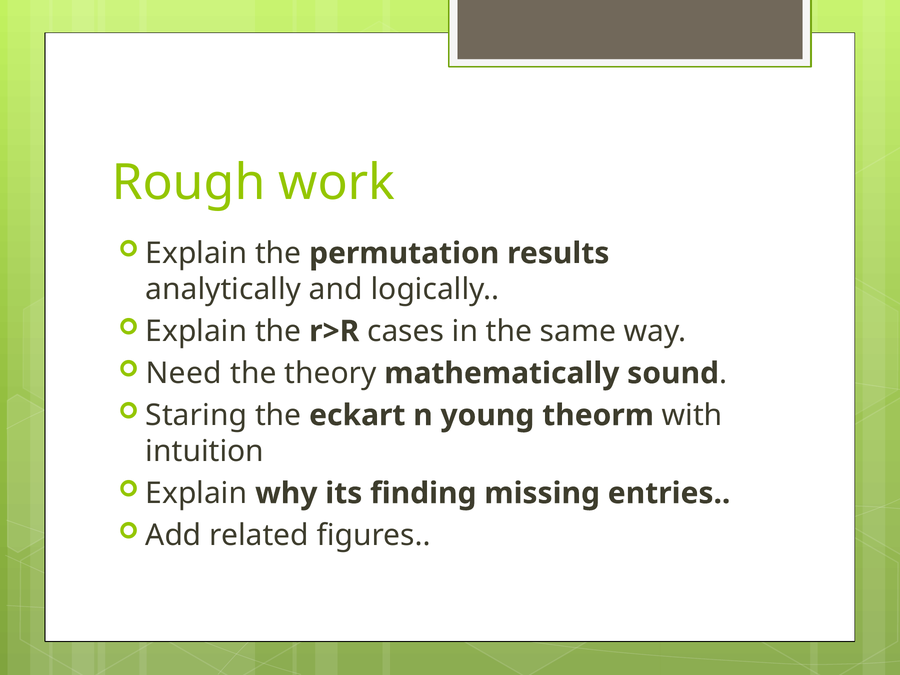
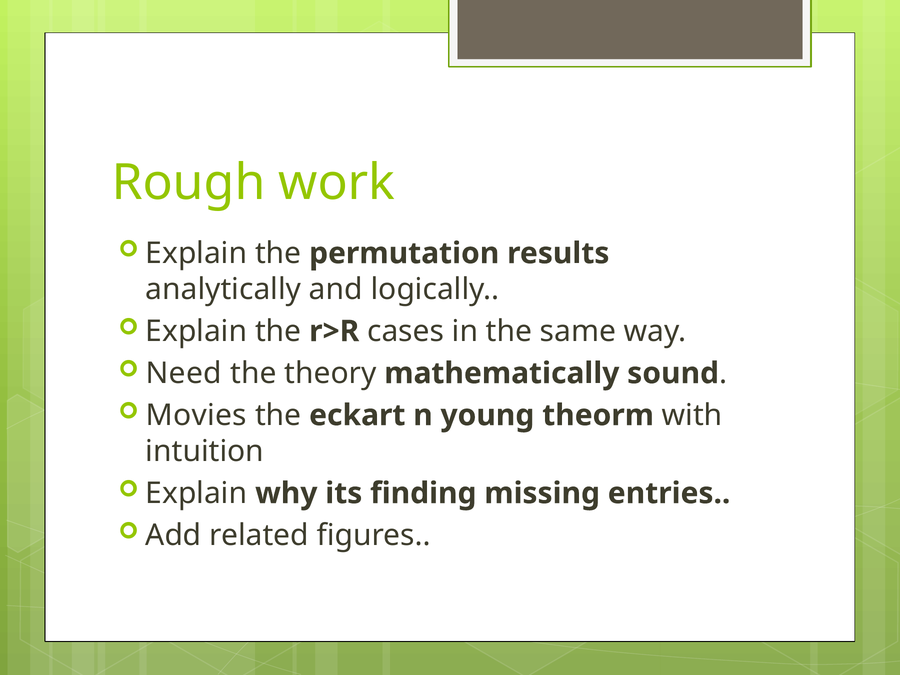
Staring: Staring -> Movies
